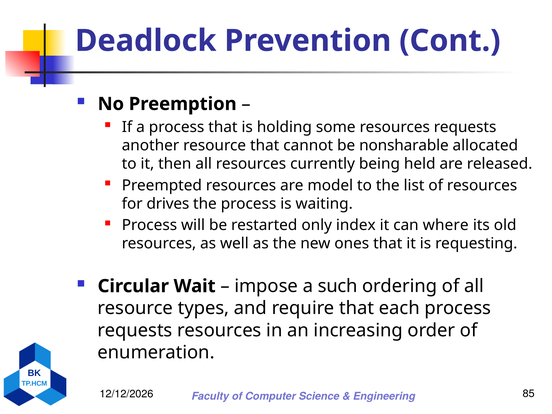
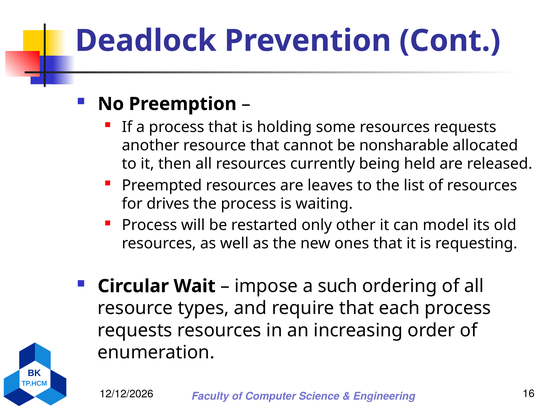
model: model -> leaves
index: index -> other
where: where -> model
85: 85 -> 16
